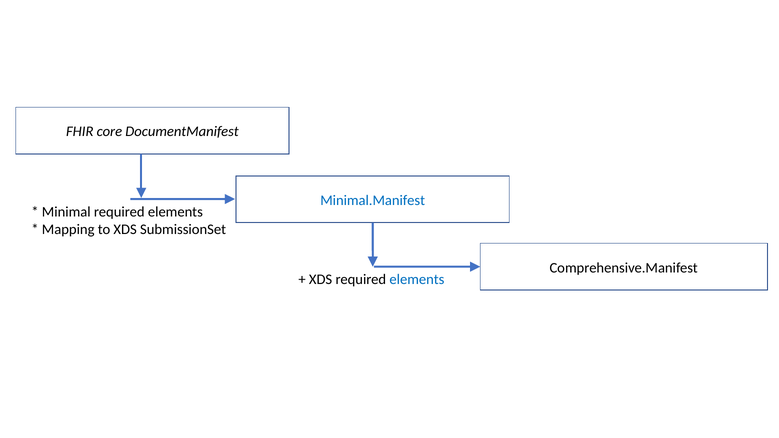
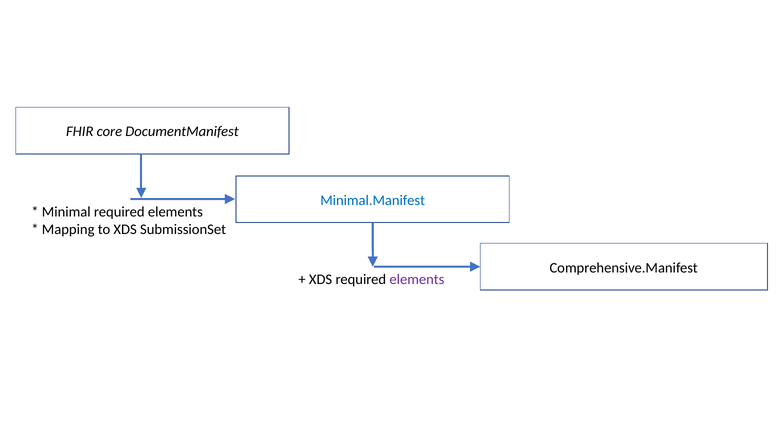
elements at (417, 279) colour: blue -> purple
